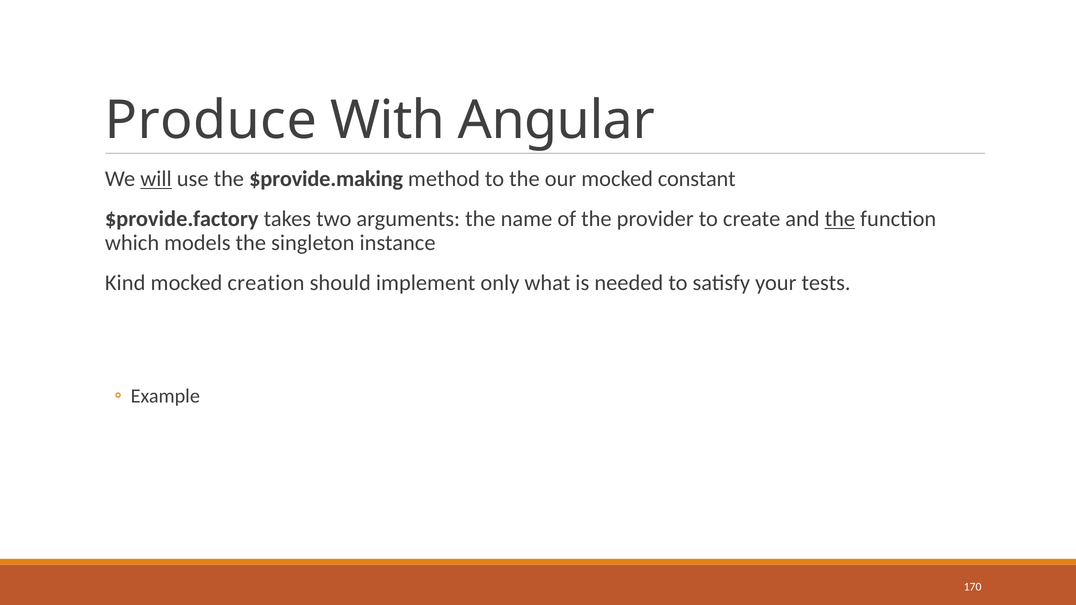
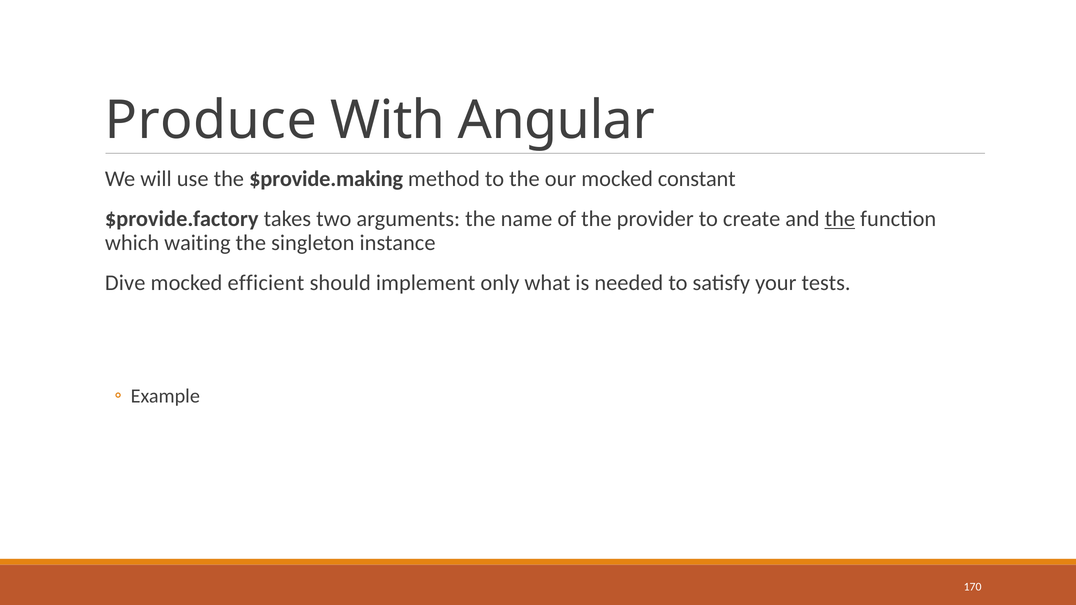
will underline: present -> none
models: models -> waiting
Kind: Kind -> Dive
creation: creation -> efficient
